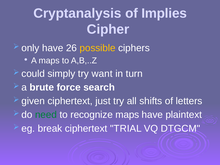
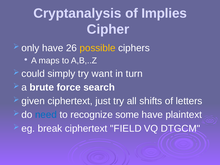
need colour: green -> blue
recognize maps: maps -> some
TRIAL: TRIAL -> FIELD
